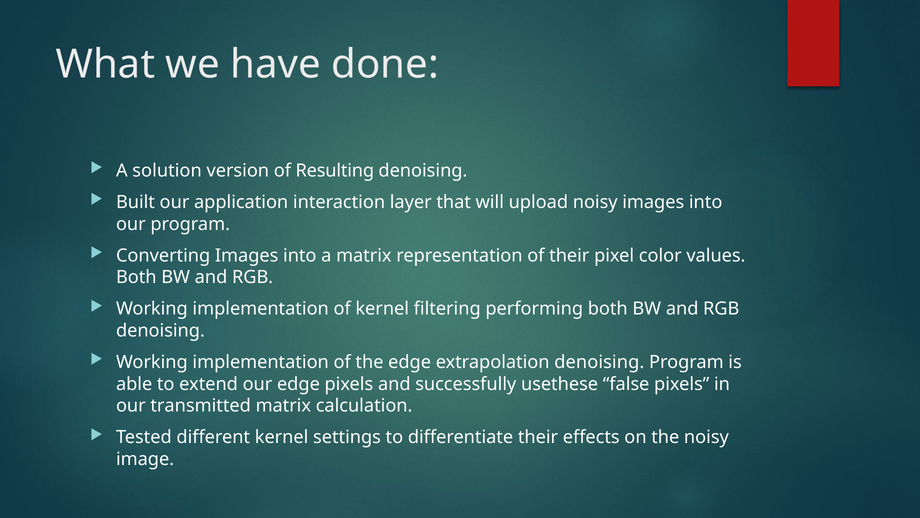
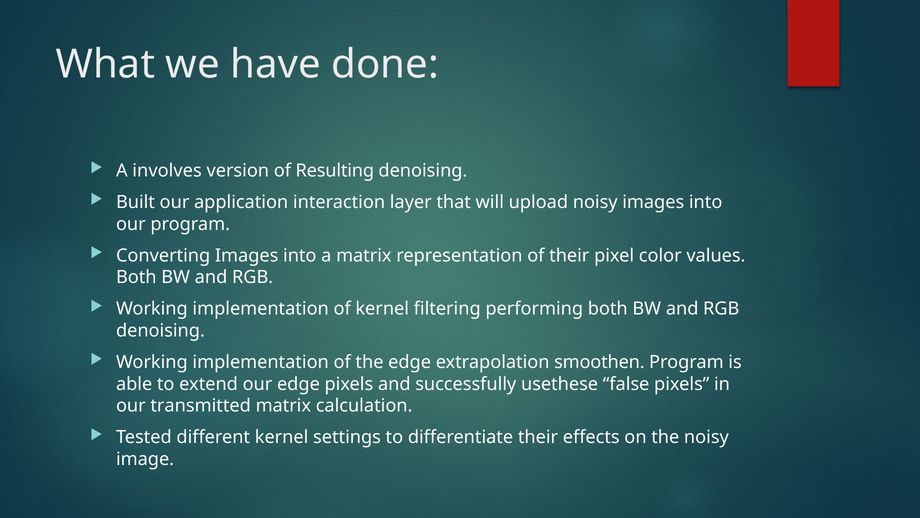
solution: solution -> involves
extrapolation denoising: denoising -> smoothen
